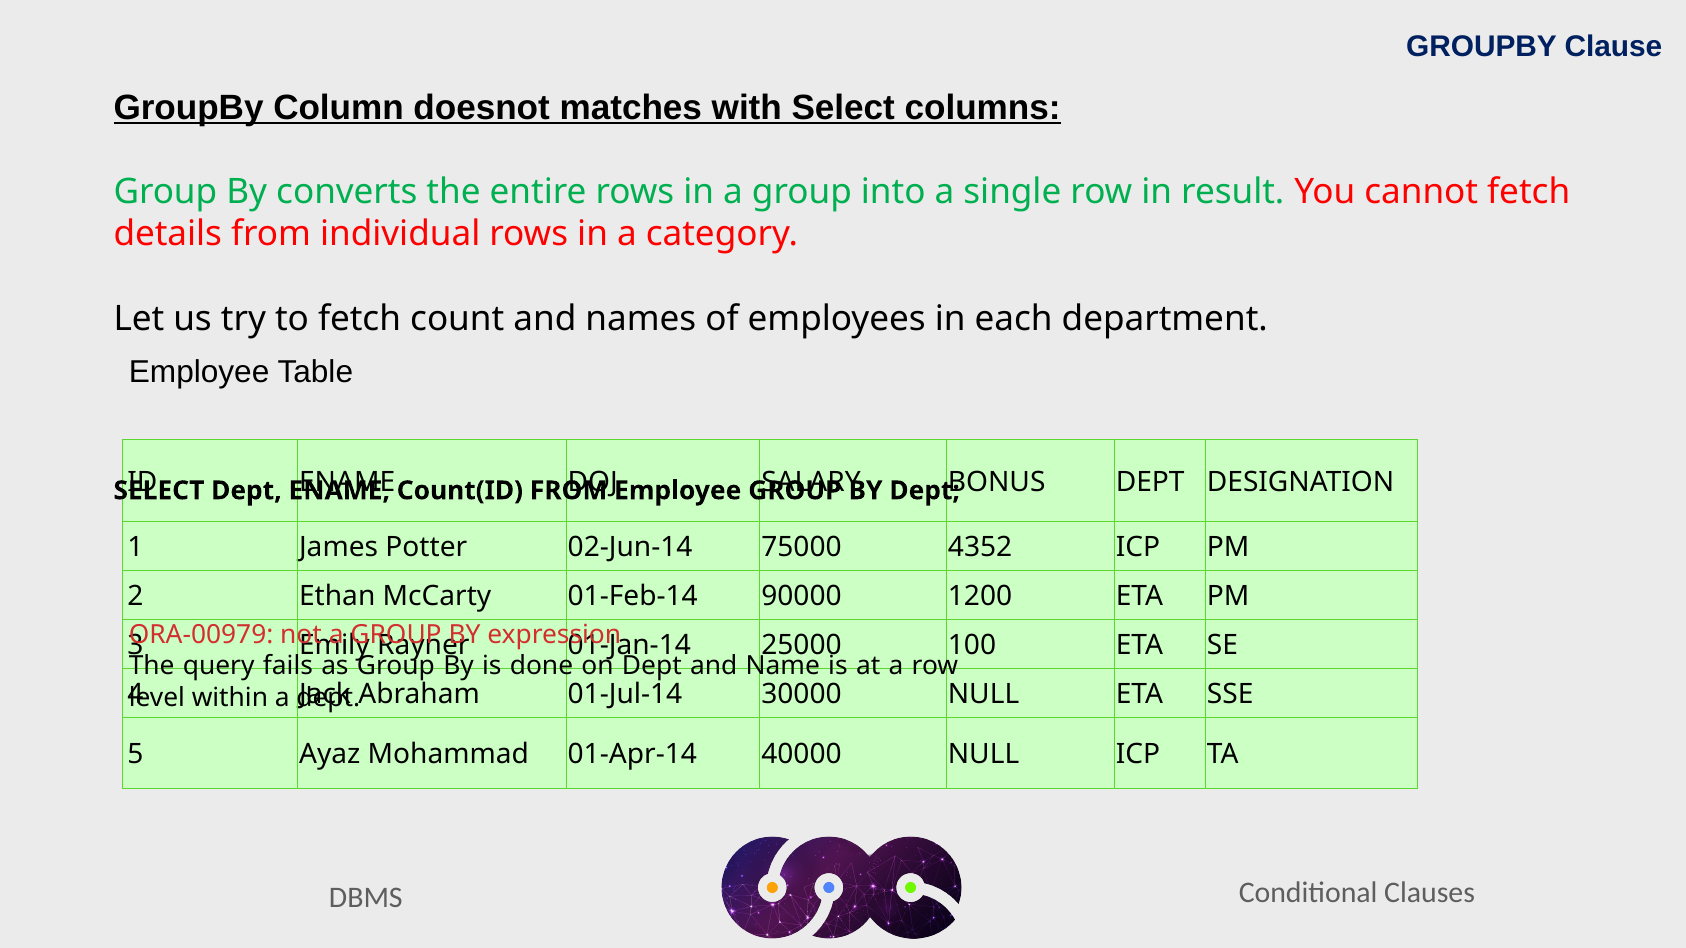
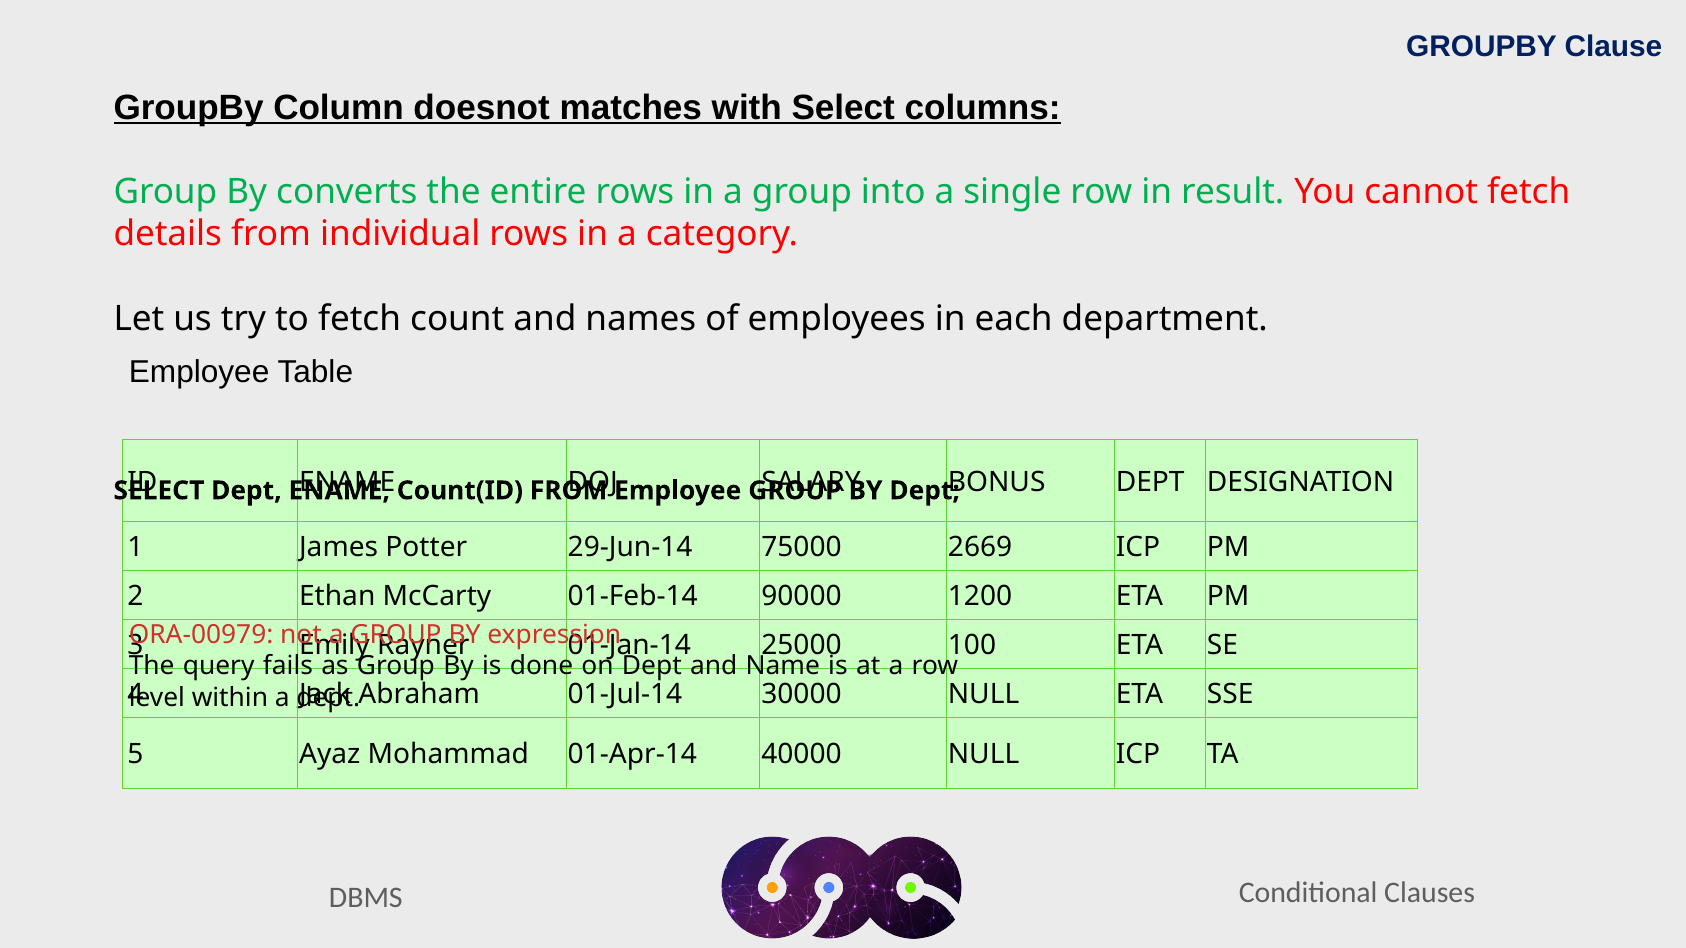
02-Jun-14: 02-Jun-14 -> 29-Jun-14
4352: 4352 -> 2669
